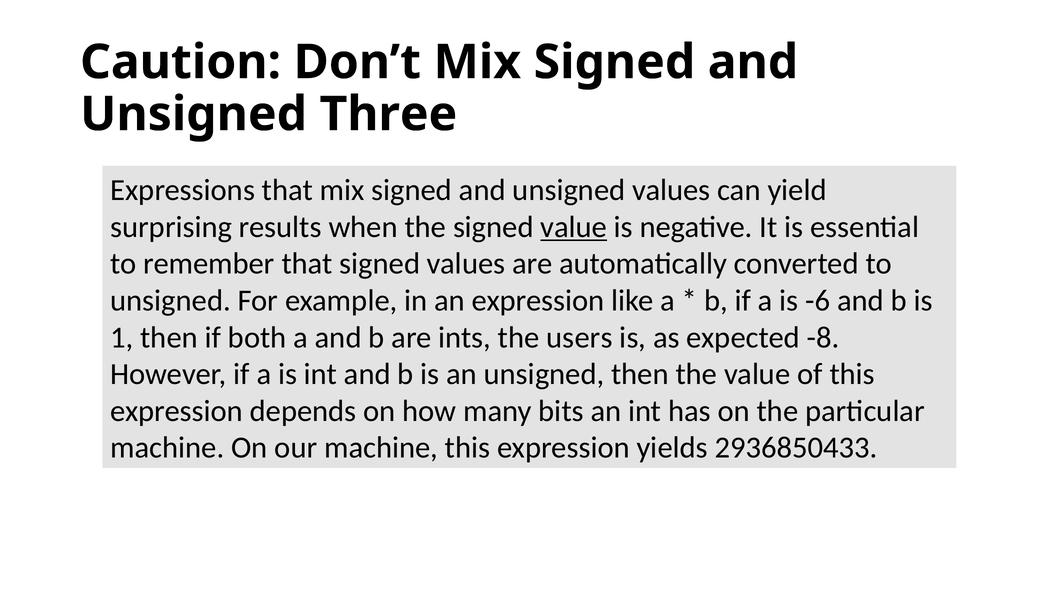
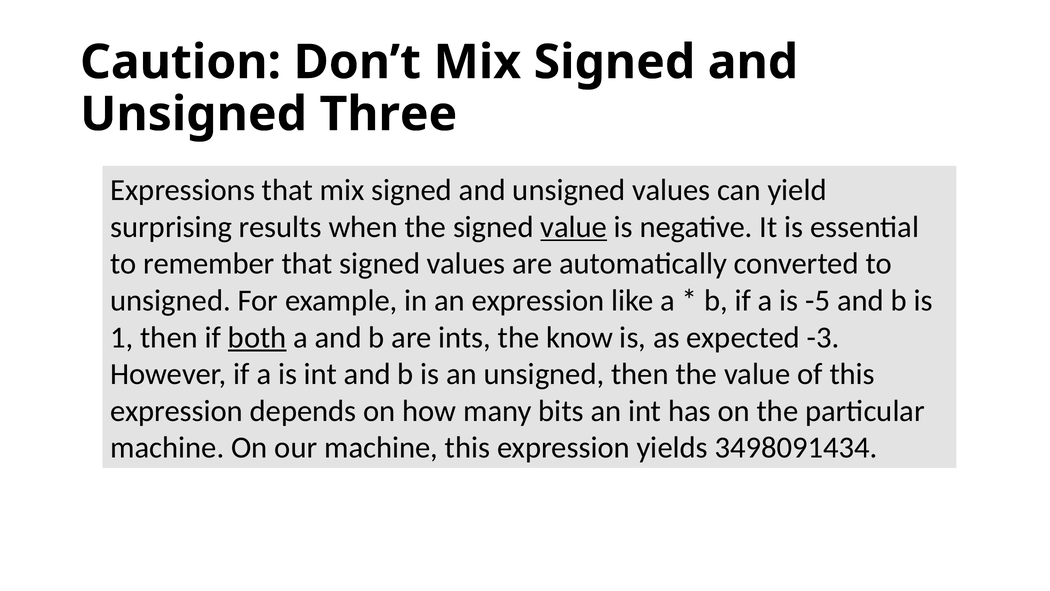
-6: -6 -> -5
both underline: none -> present
users: users -> know
-8: -8 -> -3
2936850433: 2936850433 -> 3498091434
